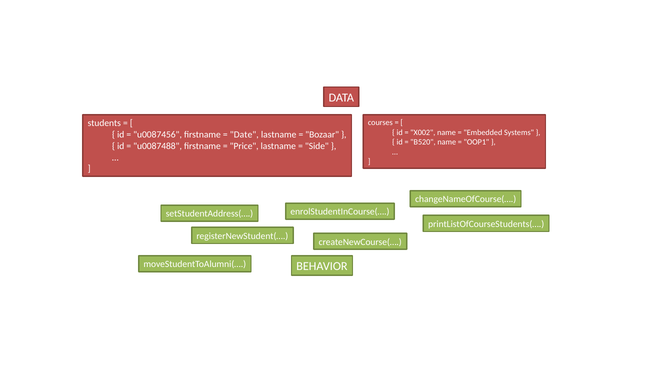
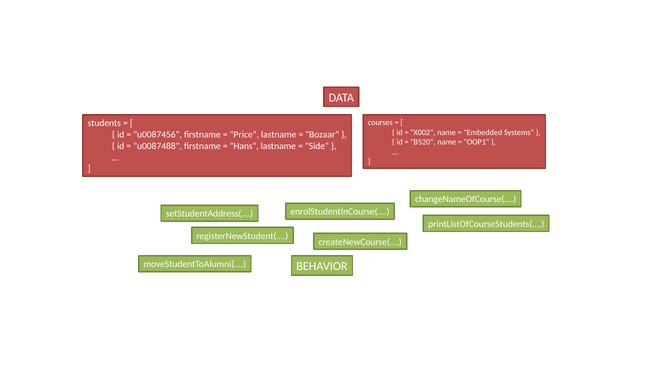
Date: Date -> Price
Price: Price -> Hans
